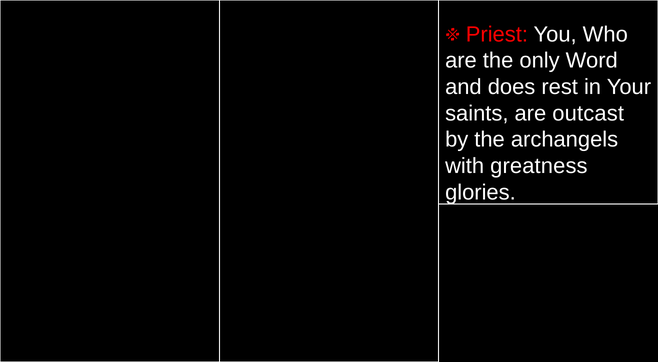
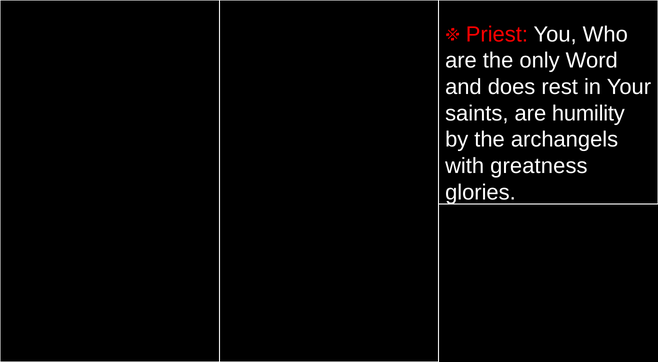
outcast: outcast -> humility
